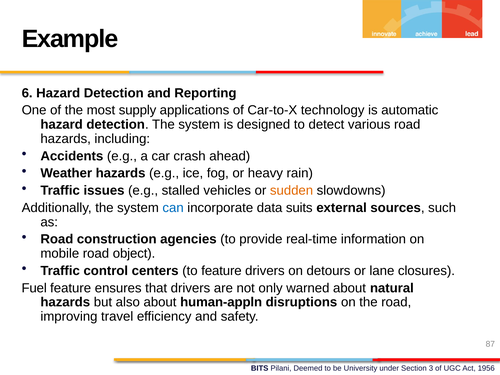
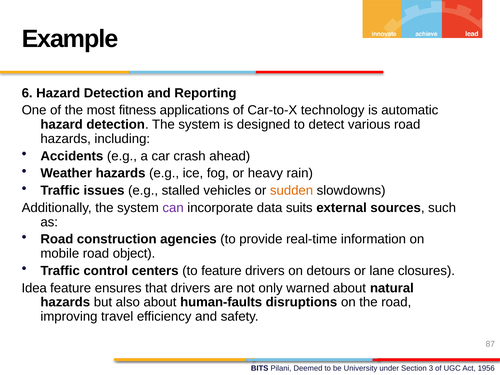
supply: supply -> fitness
can colour: blue -> purple
Fuel: Fuel -> Idea
human-appln: human-appln -> human-faults
